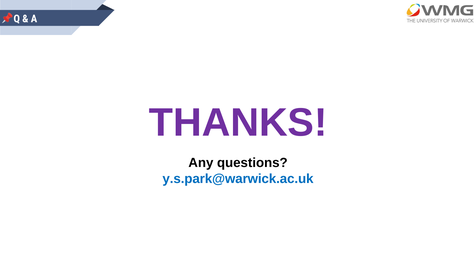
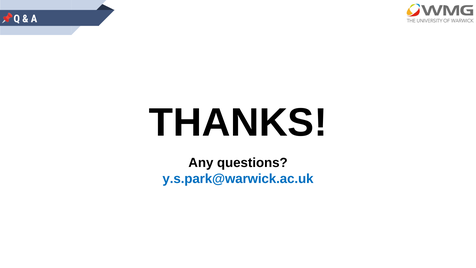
THANKS colour: purple -> black
